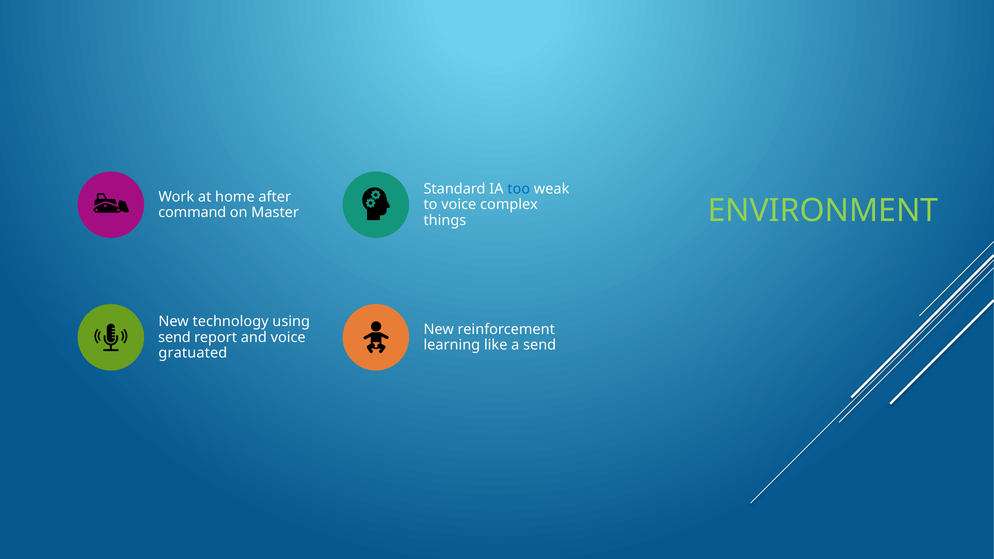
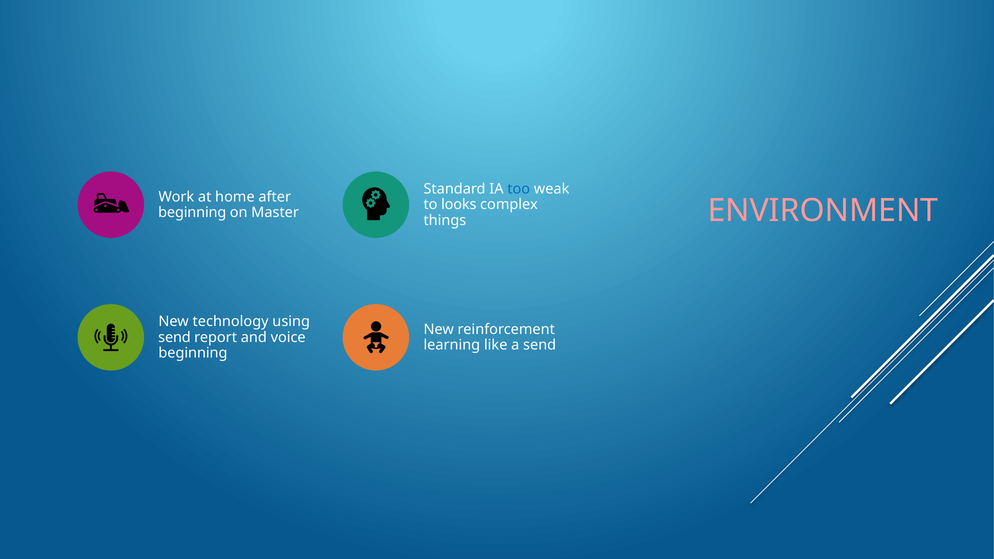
to voice: voice -> looks
ENVIRONMENT colour: light green -> pink
command at (192, 212): command -> beginning
gratuated at (193, 353): gratuated -> beginning
